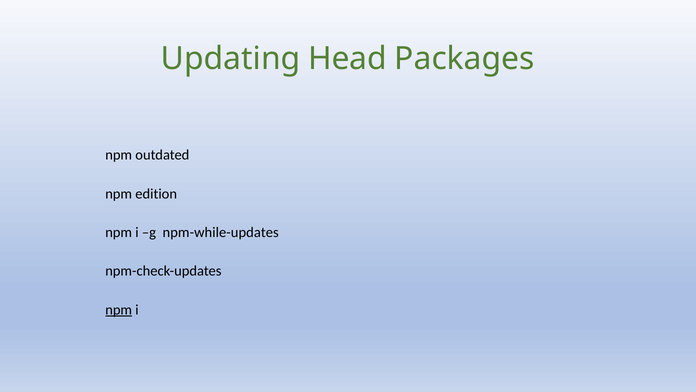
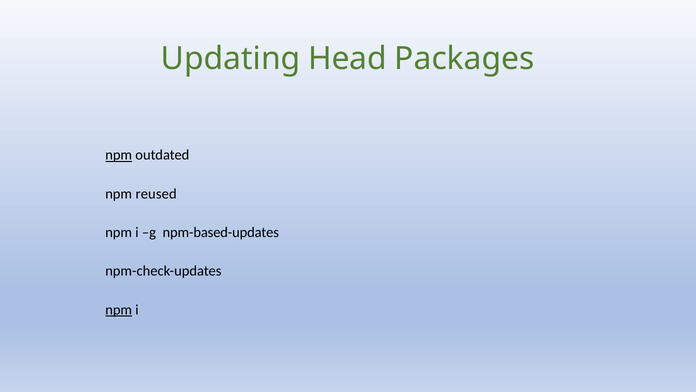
npm at (119, 155) underline: none -> present
edition: edition -> reused
npm-while-updates: npm-while-updates -> npm-based-updates
